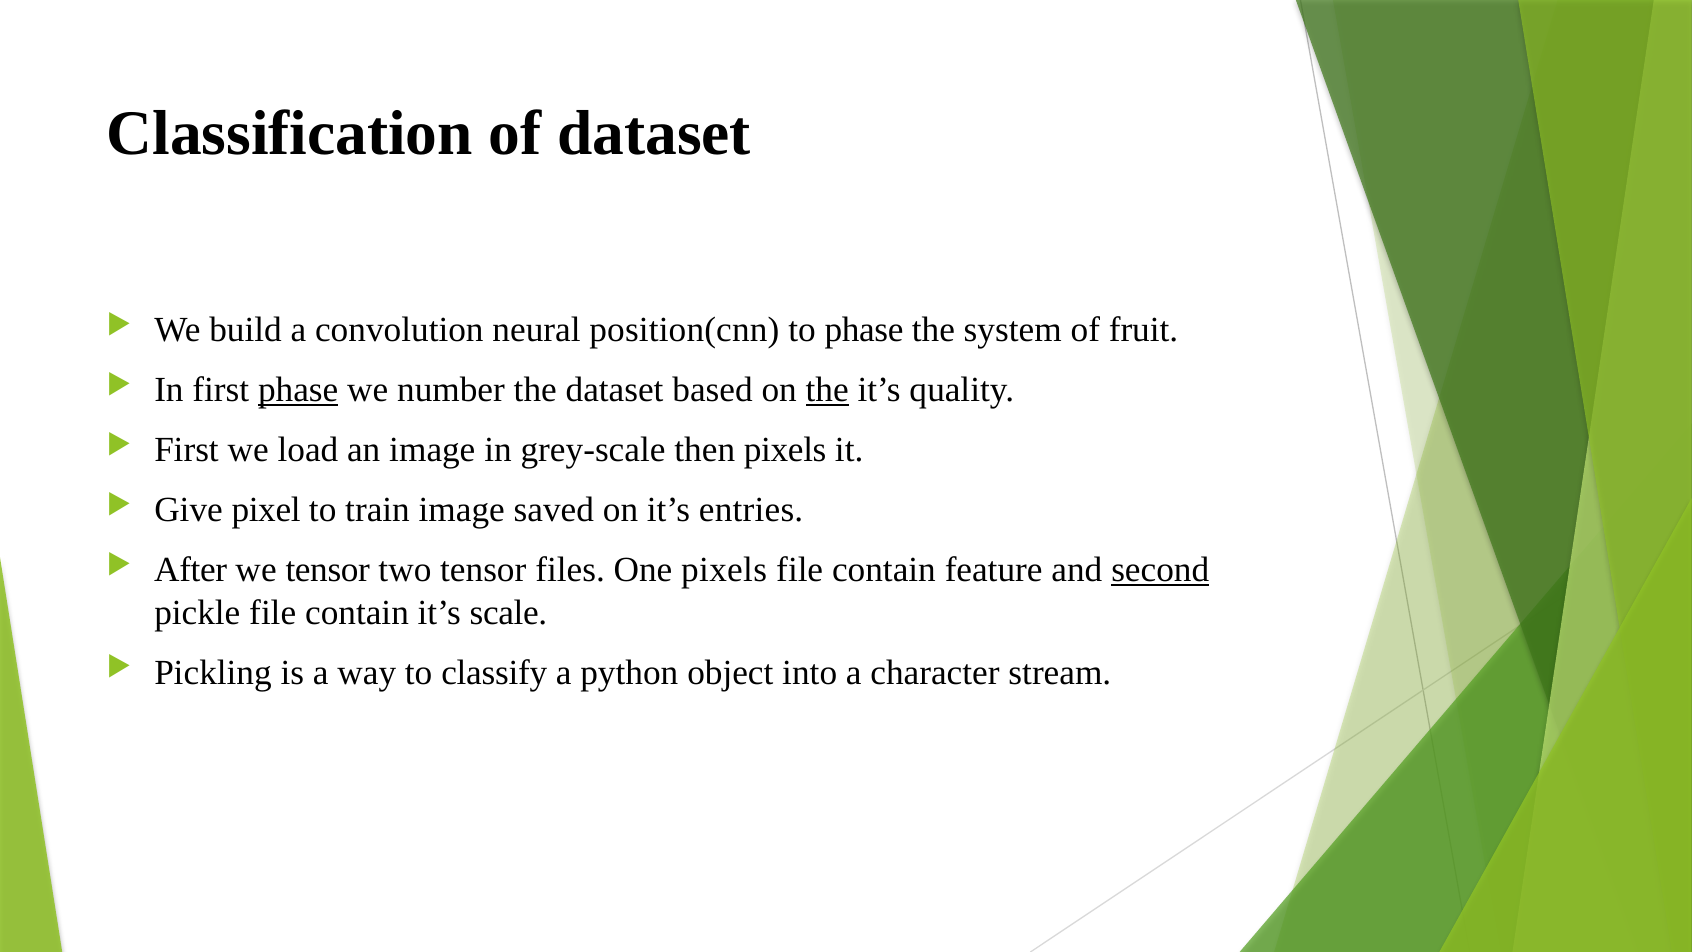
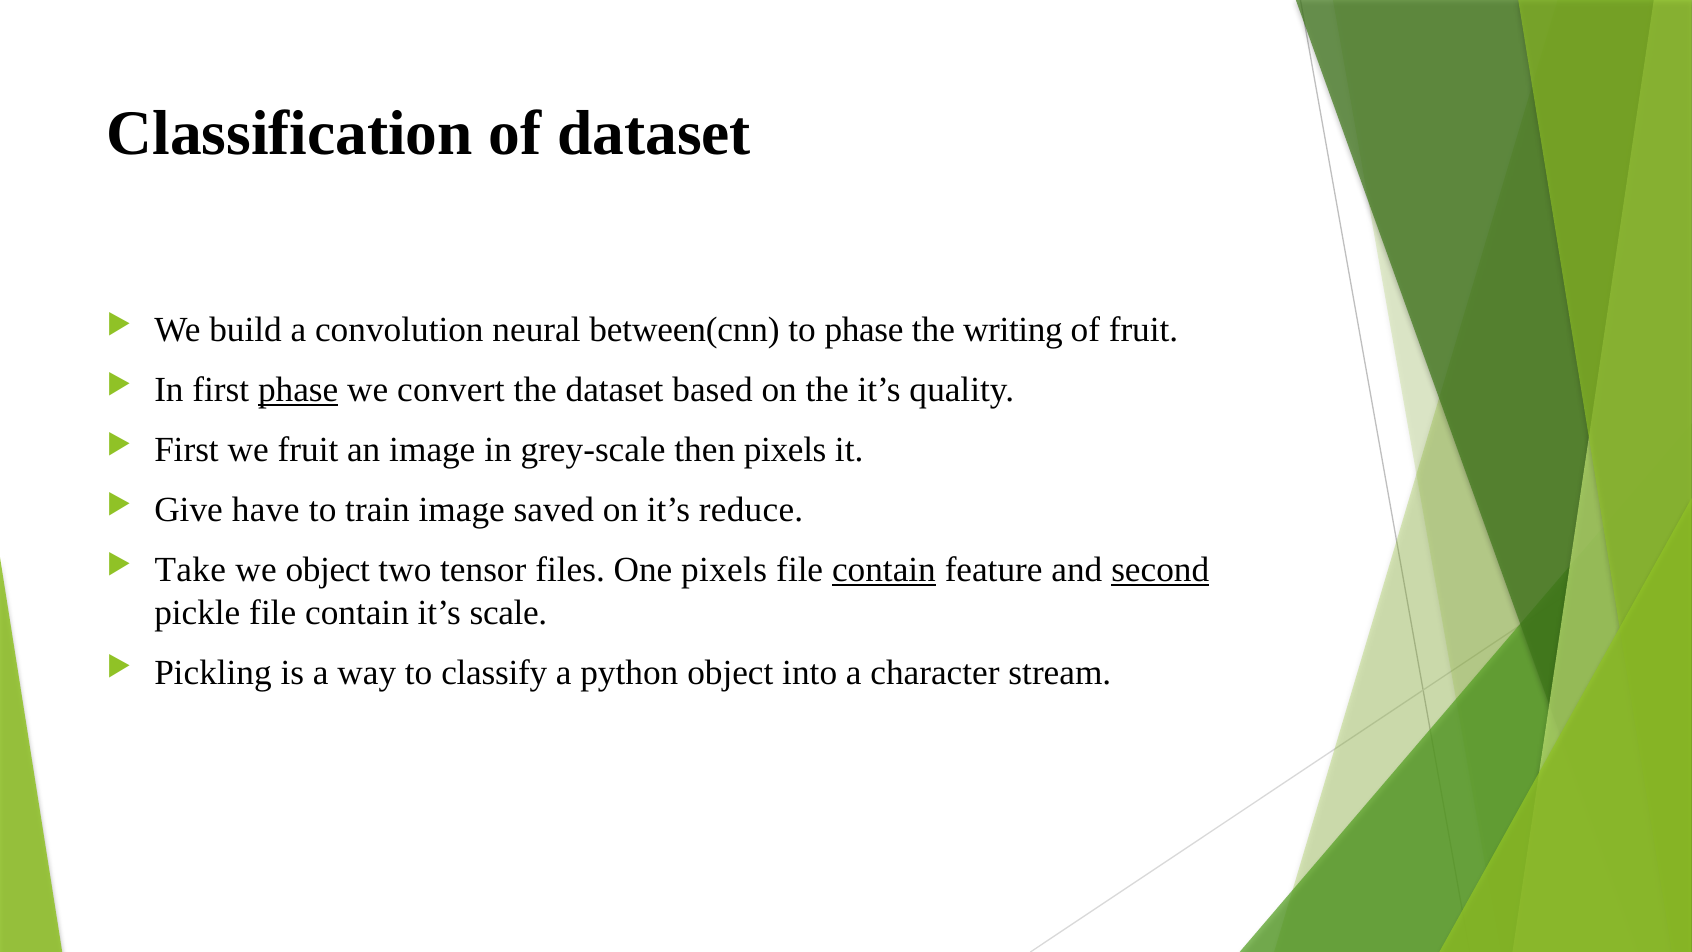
position(cnn: position(cnn -> between(cnn
system: system -> writing
number: number -> convert
the at (827, 390) underline: present -> none
we load: load -> fruit
pixel: pixel -> have
entries: entries -> reduce
After: After -> Take
we tensor: tensor -> object
contain at (884, 570) underline: none -> present
